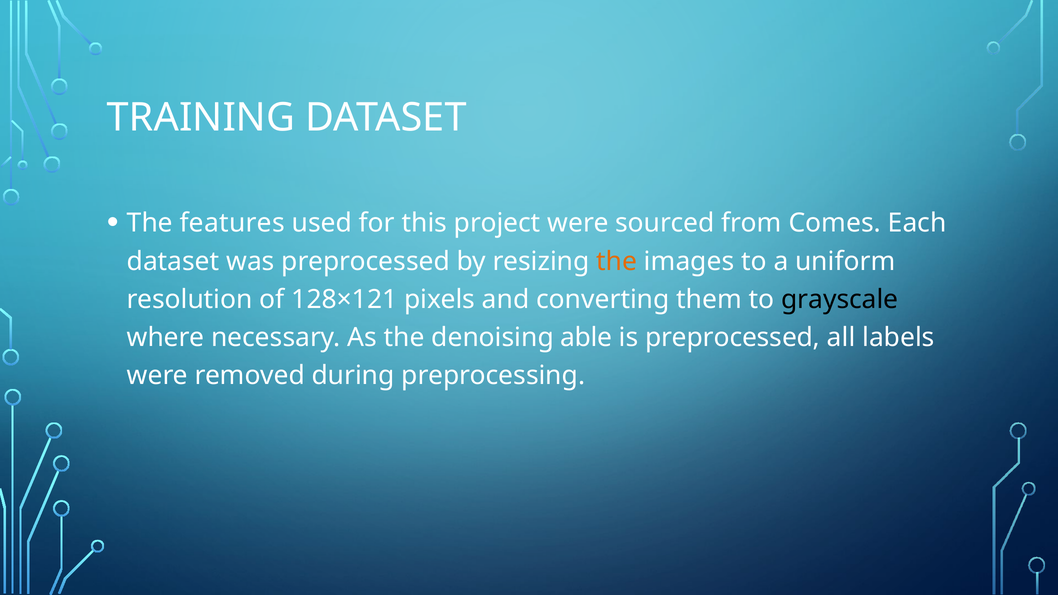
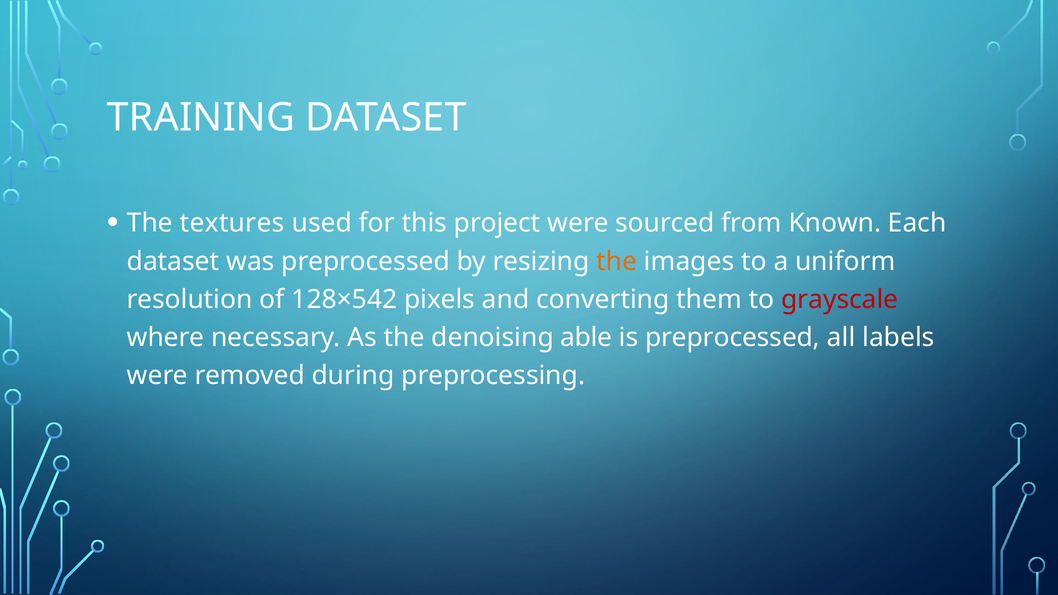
features: features -> textures
Comes: Comes -> Known
128×121: 128×121 -> 128×542
grayscale colour: black -> red
